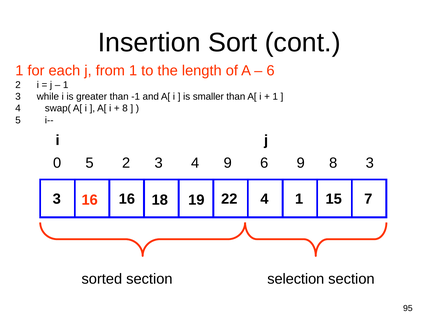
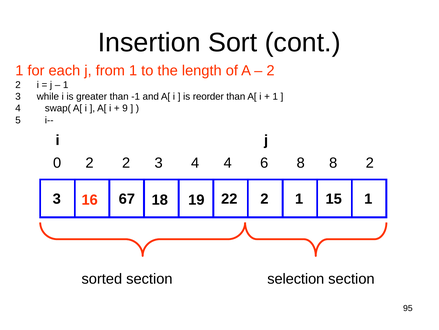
6 at (271, 70): 6 -> 2
smaller: smaller -> reorder
8 at (125, 108): 8 -> 9
0 5: 5 -> 2
4 9: 9 -> 4
6 9: 9 -> 8
8 3: 3 -> 2
3 16: 16 -> 67
16 4: 4 -> 2
15 7: 7 -> 1
